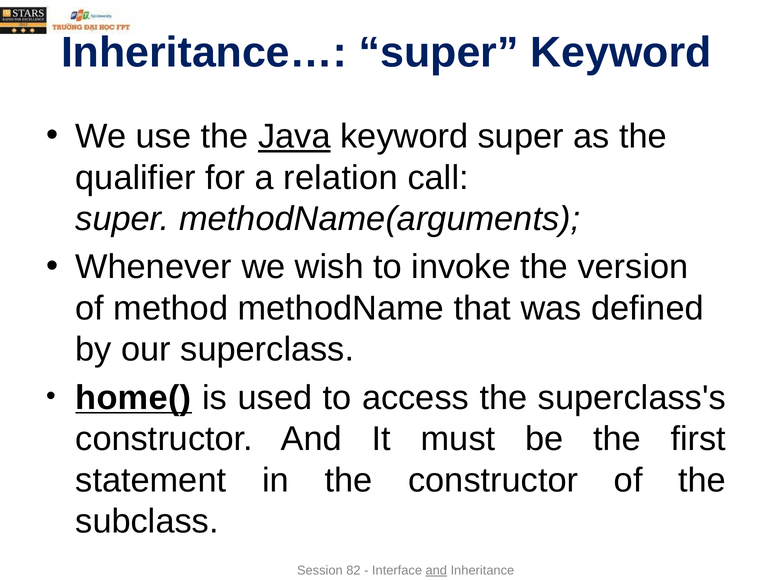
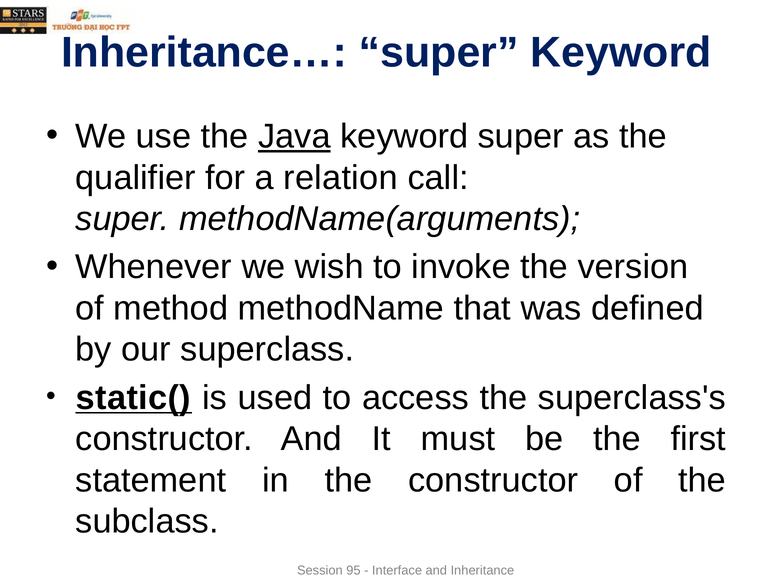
home(: home( -> static(
82: 82 -> 95
and at (436, 570) underline: present -> none
